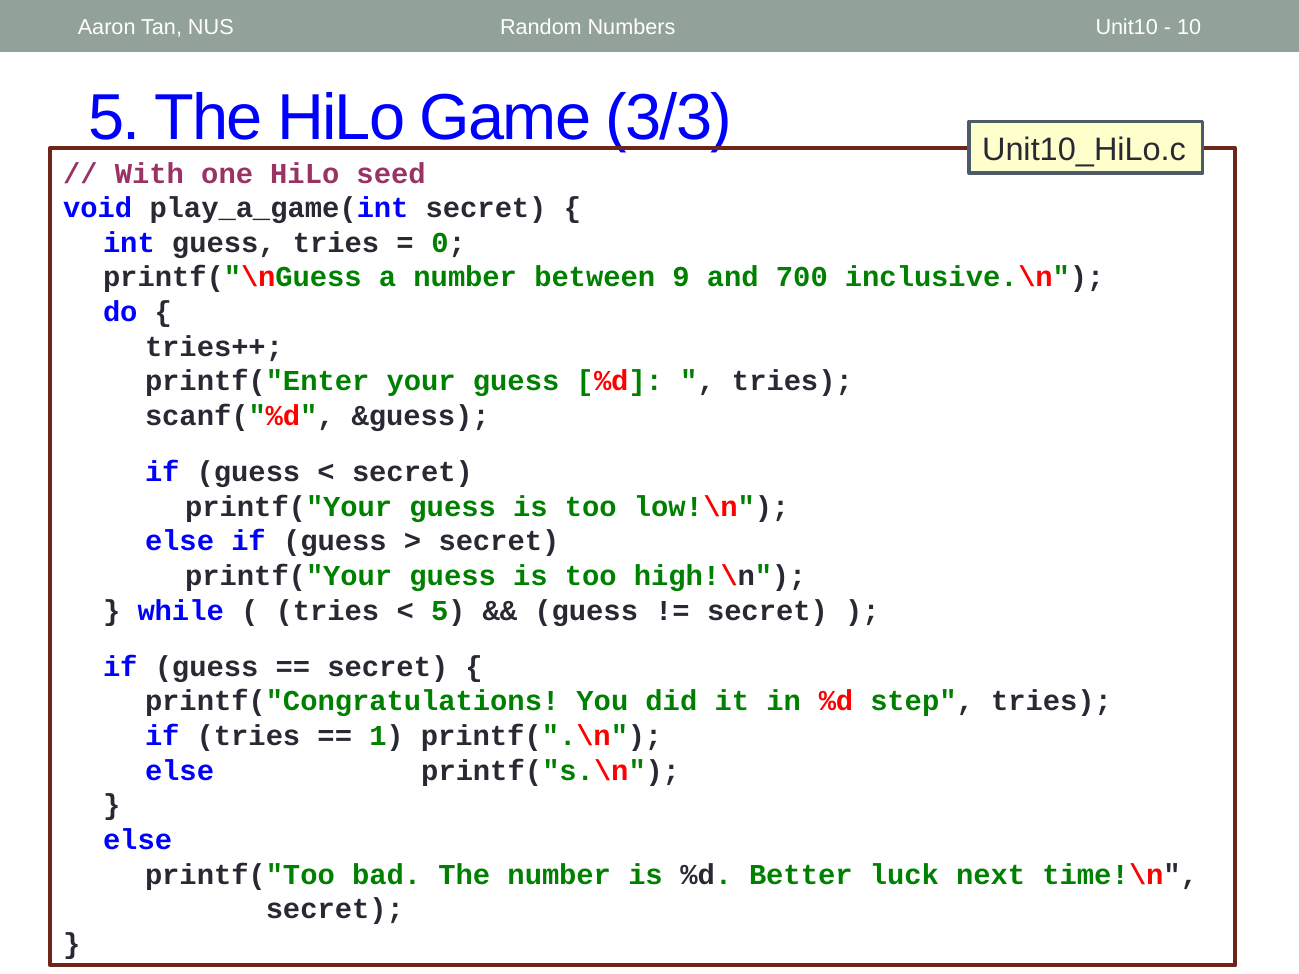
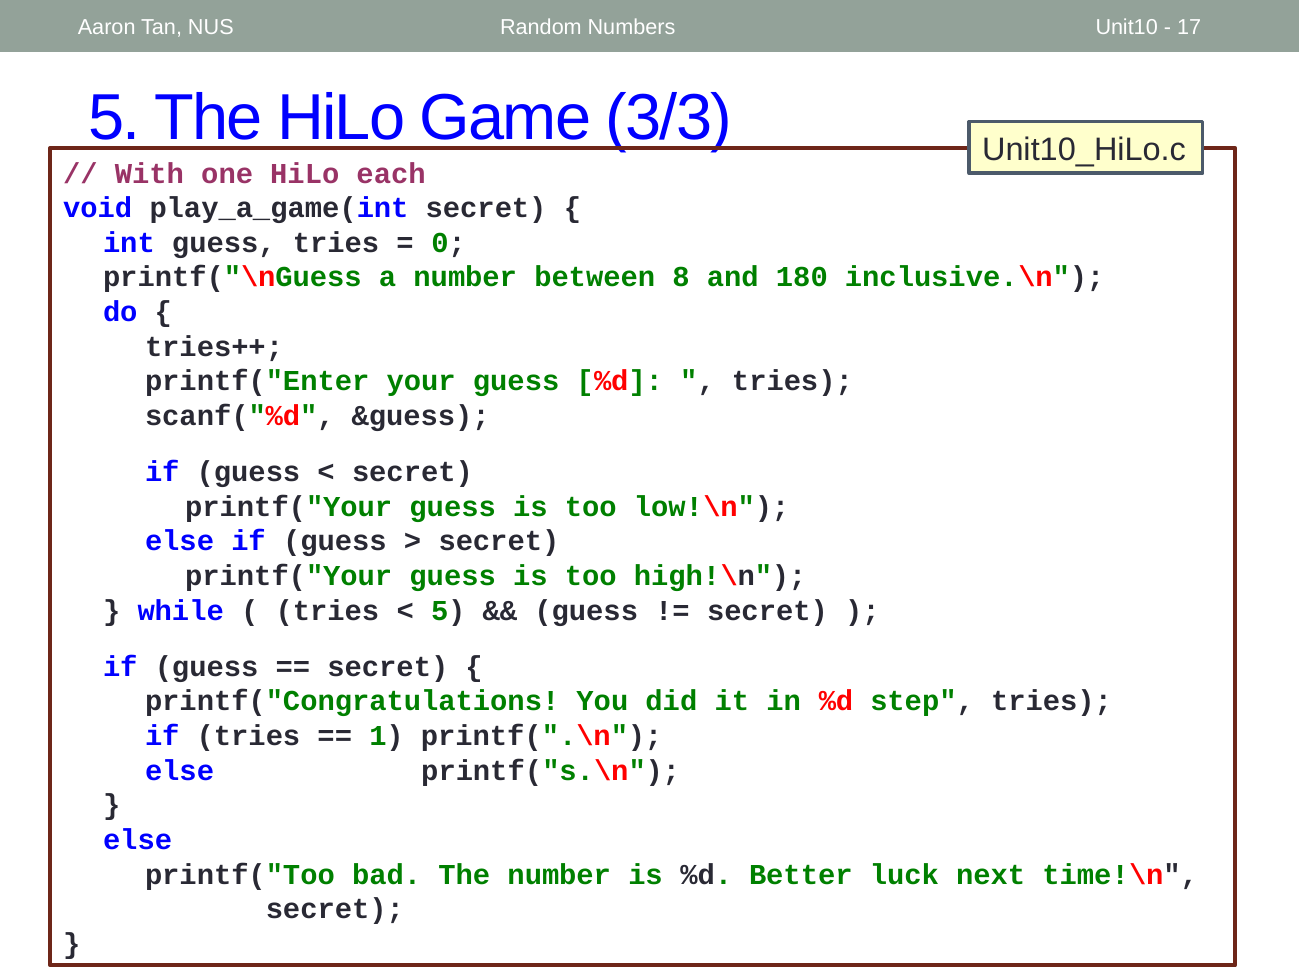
10: 10 -> 17
seed: seed -> each
9: 9 -> 8
700: 700 -> 180
